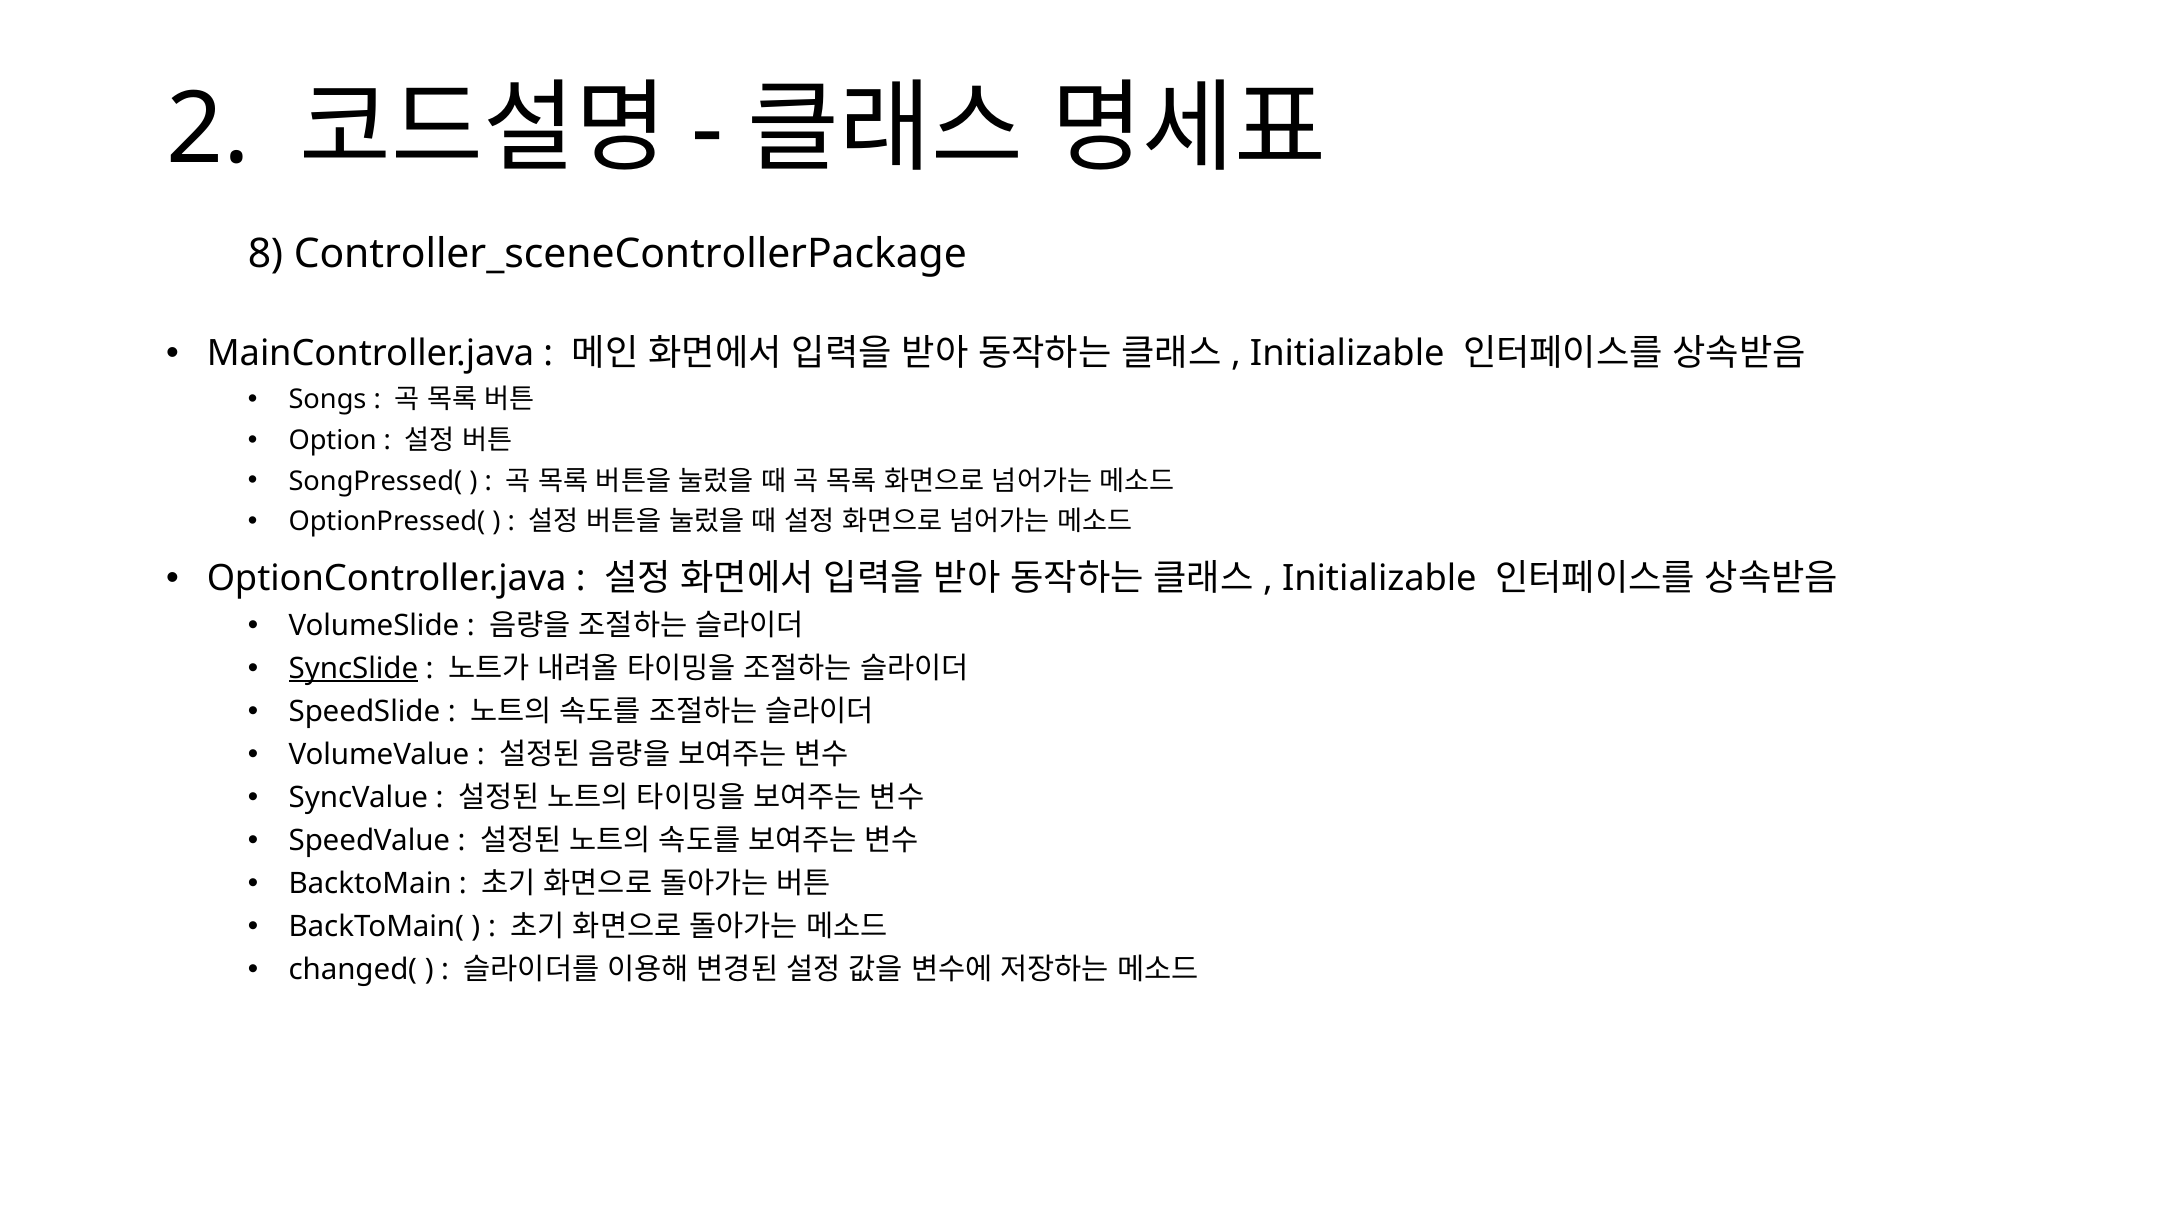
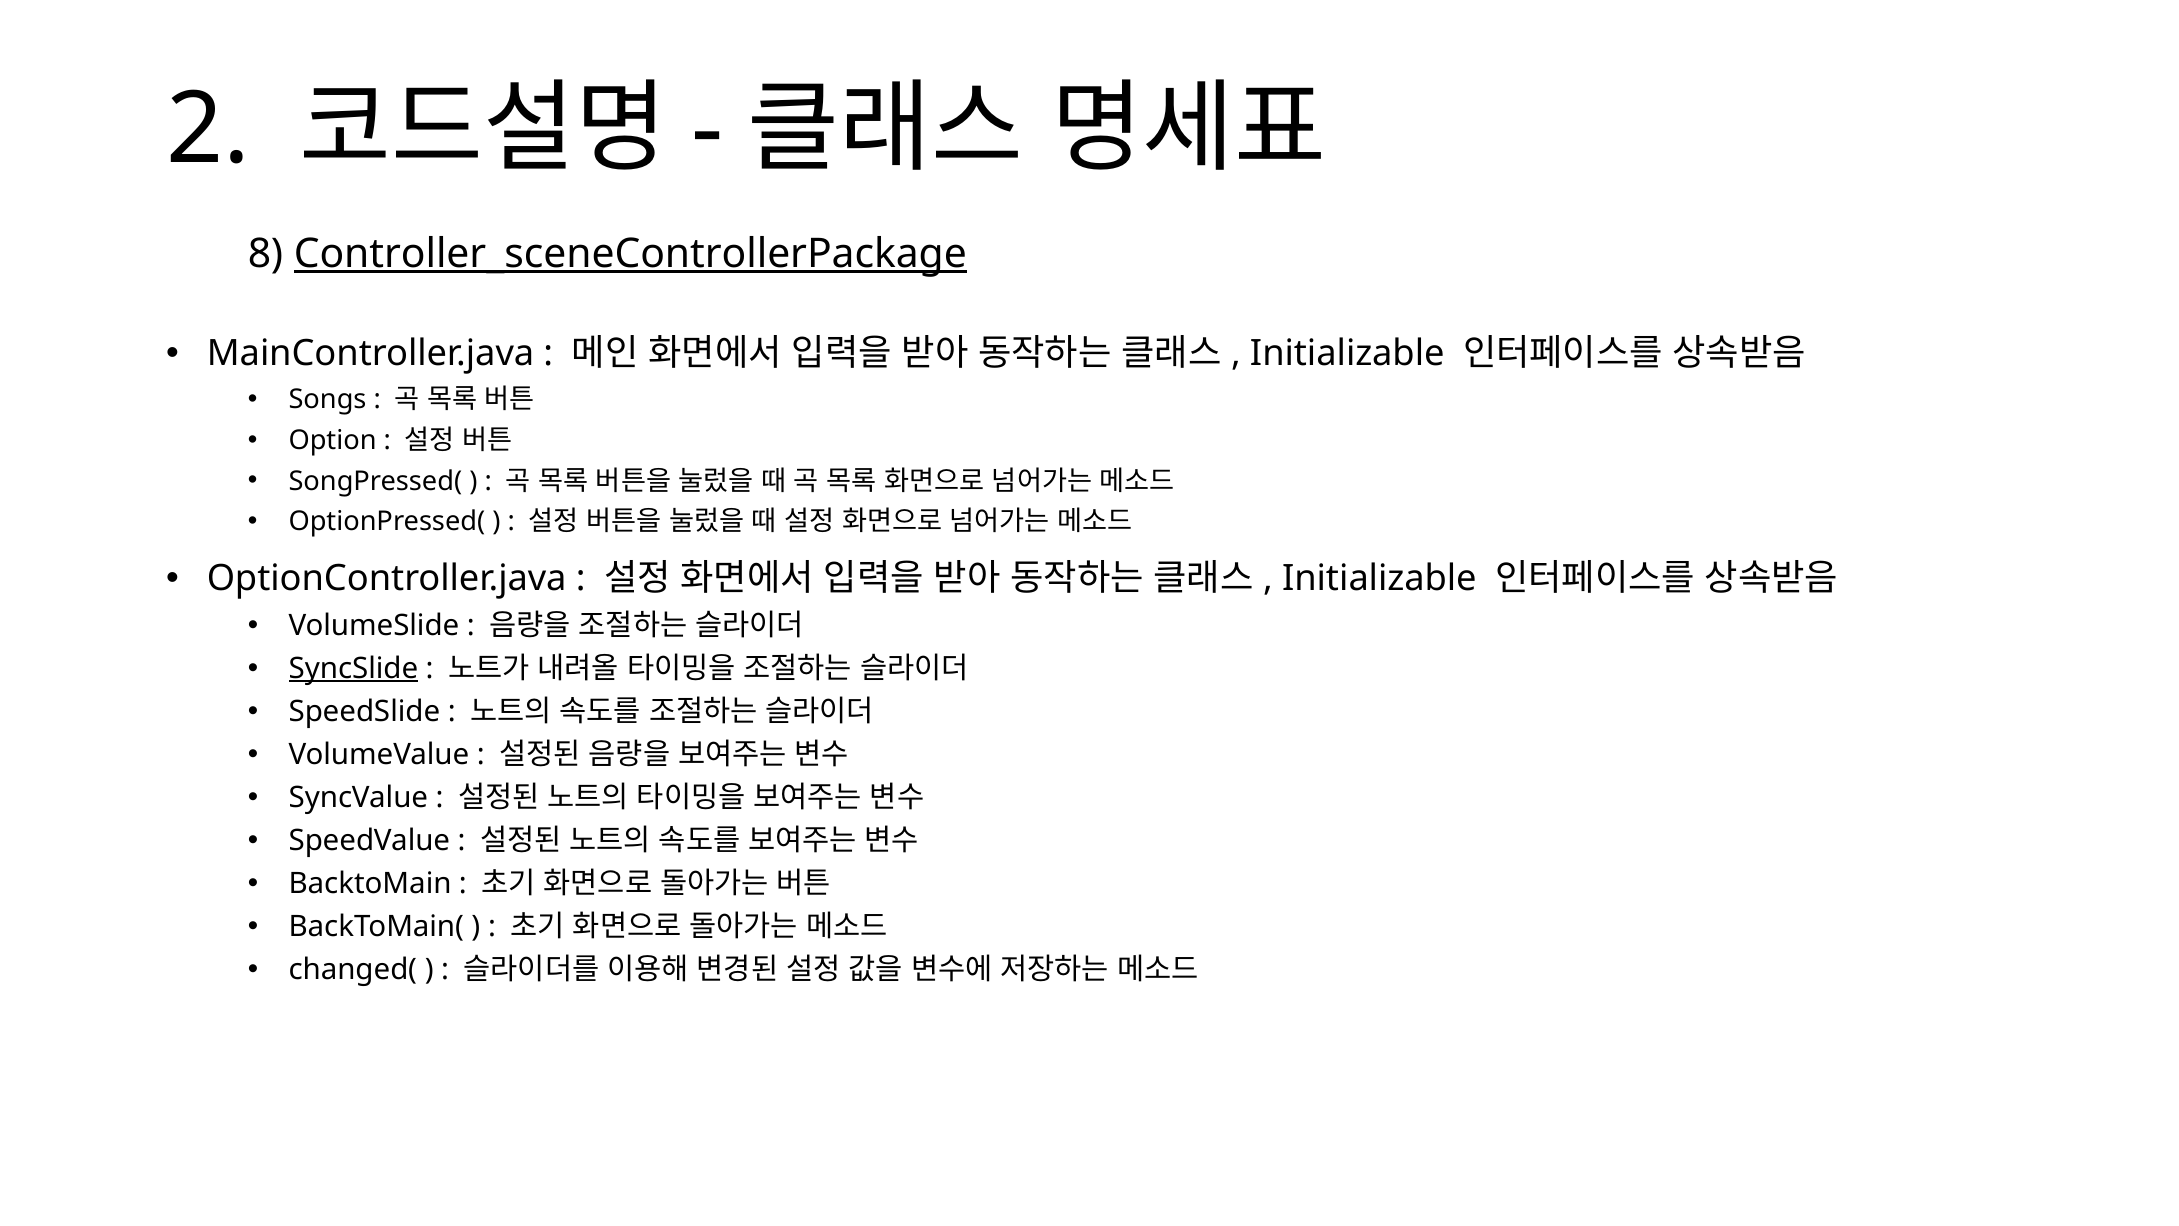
Controller_sceneControllerPackage underline: none -> present
